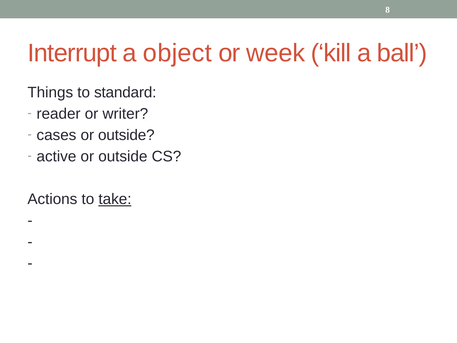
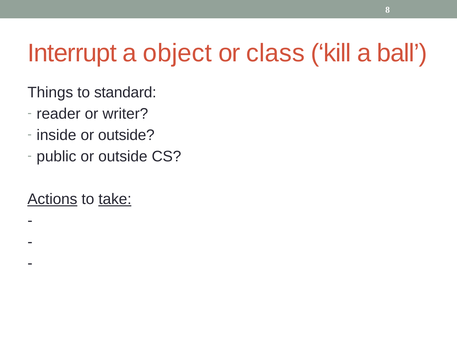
week: week -> class
cases: cases -> inside
active: active -> public
Actions underline: none -> present
